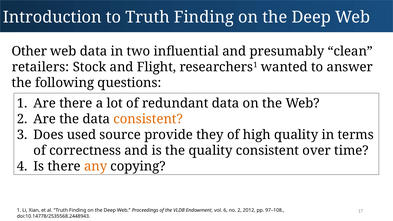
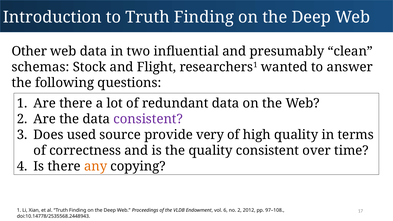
retailers: retailers -> schemas
consistent at (148, 119) colour: orange -> purple
they: they -> very
